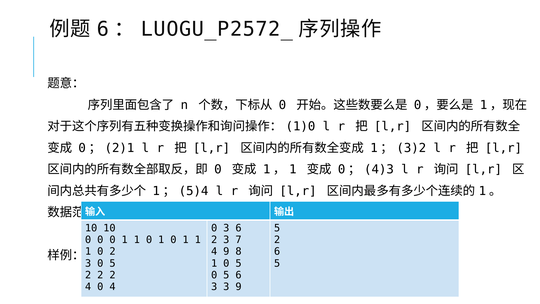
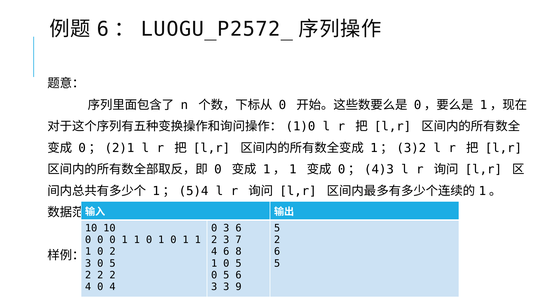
4 9: 9 -> 6
